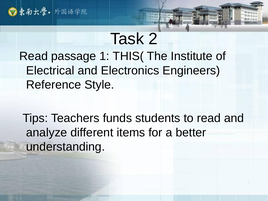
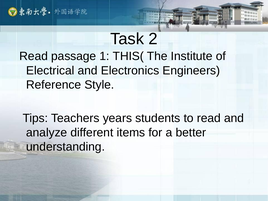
funds: funds -> years
